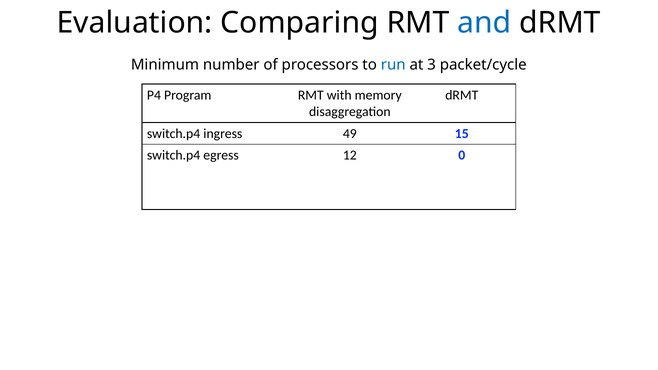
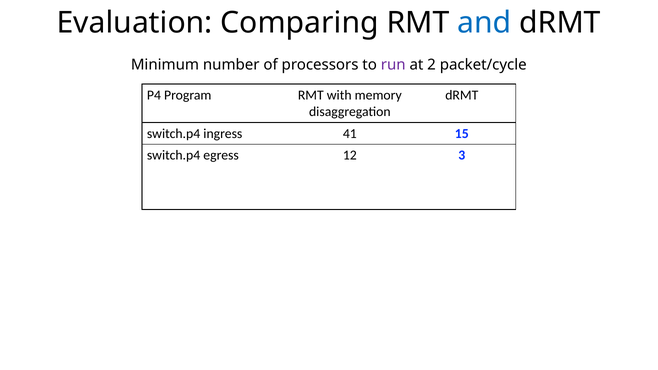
run colour: blue -> purple
3: 3 -> 2
49: 49 -> 41
0: 0 -> 3
